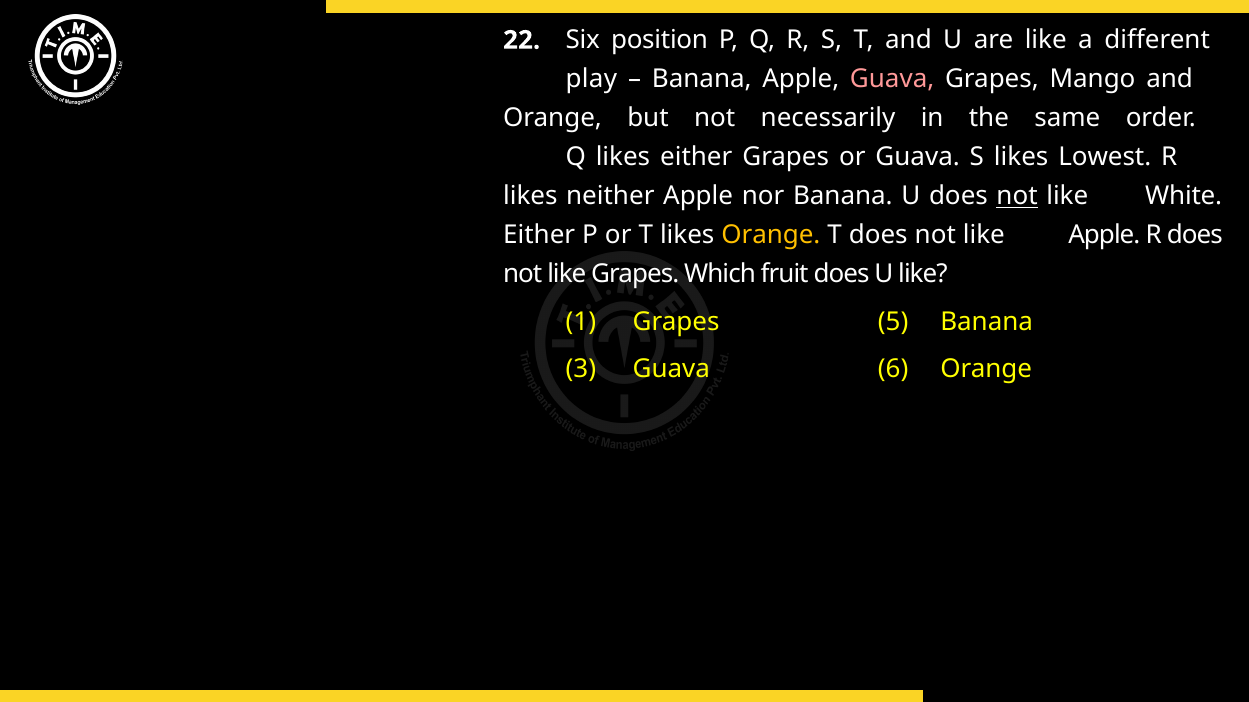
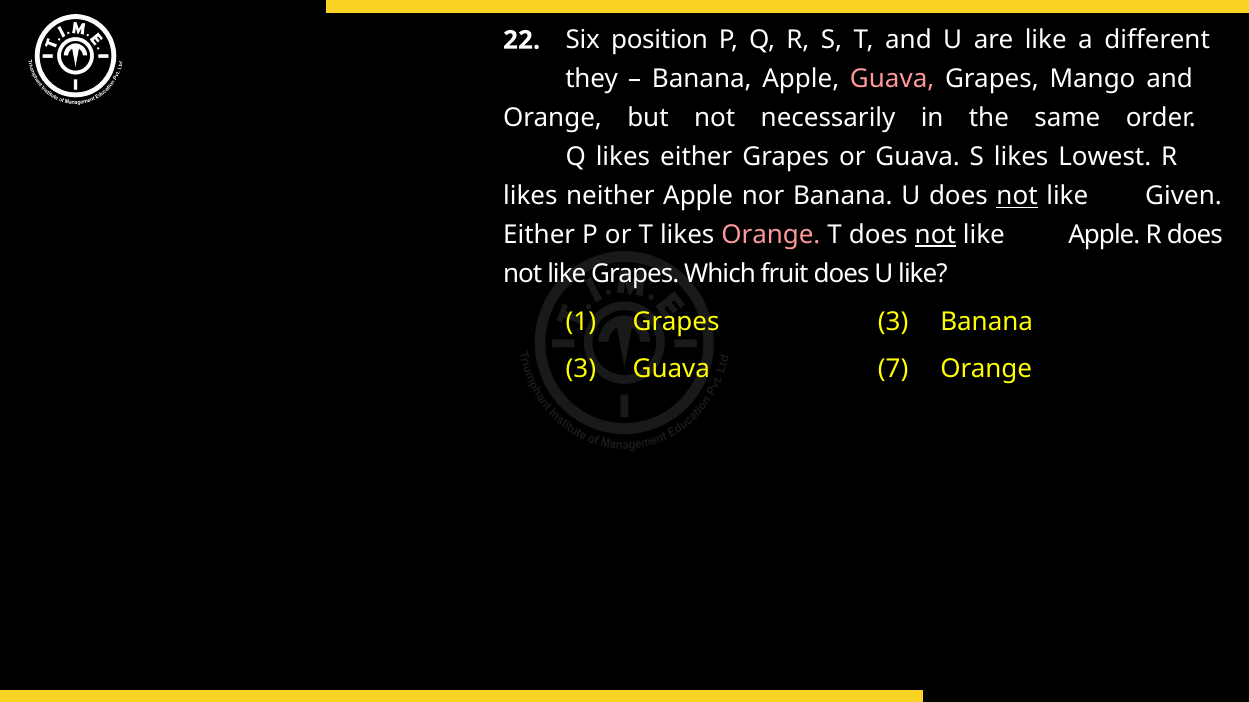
play: play -> they
White: White -> Given
Orange at (771, 235) colour: yellow -> pink
not at (935, 235) underline: none -> present
Grapes 5: 5 -> 3
6: 6 -> 7
